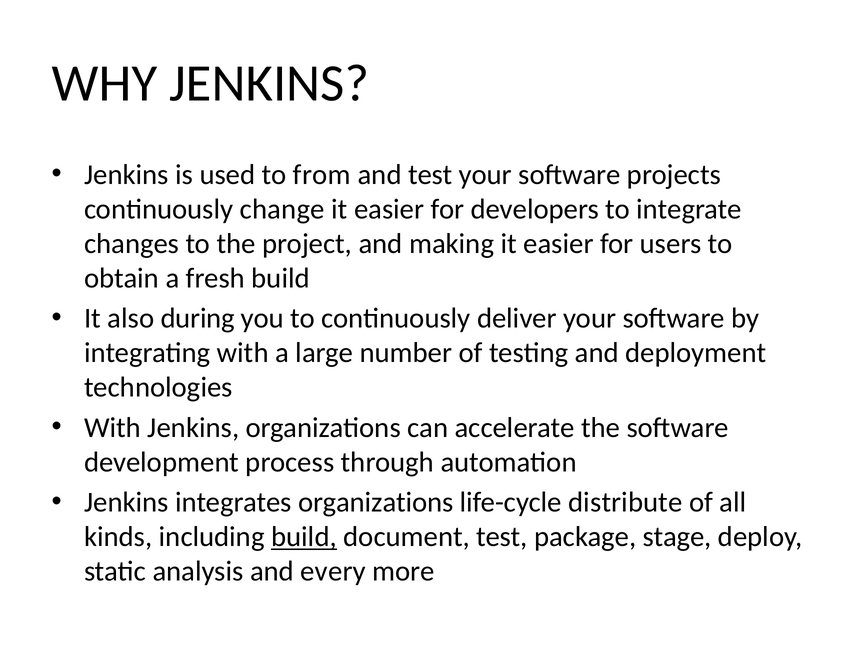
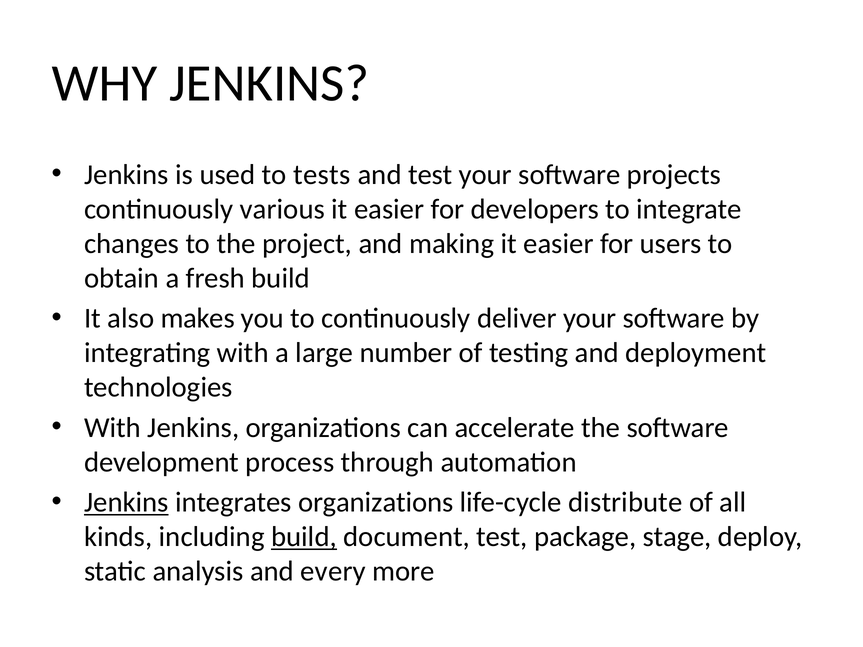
from: from -> tests
change: change -> various
during: during -> makes
Jenkins at (126, 503) underline: none -> present
